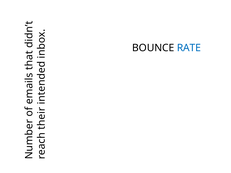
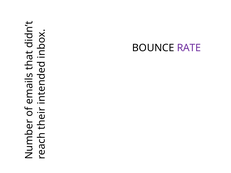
RATE colour: blue -> purple
